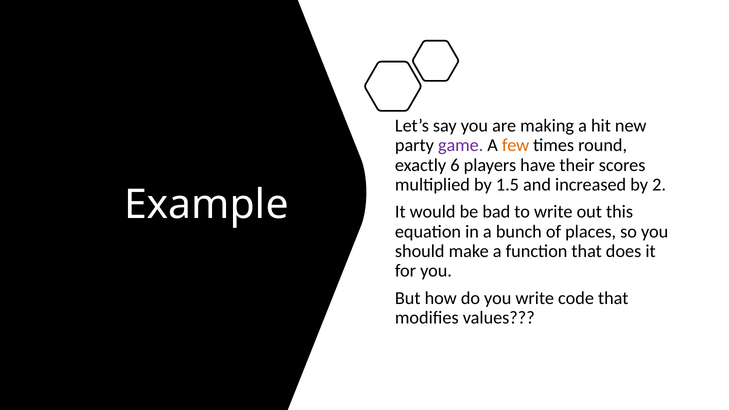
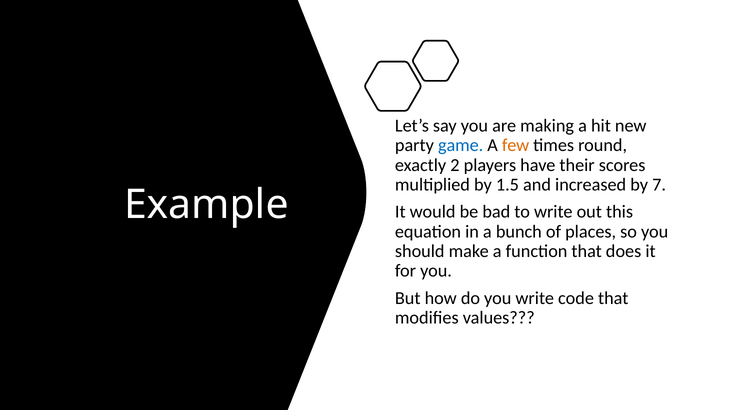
game colour: purple -> blue
6: 6 -> 2
2: 2 -> 7
